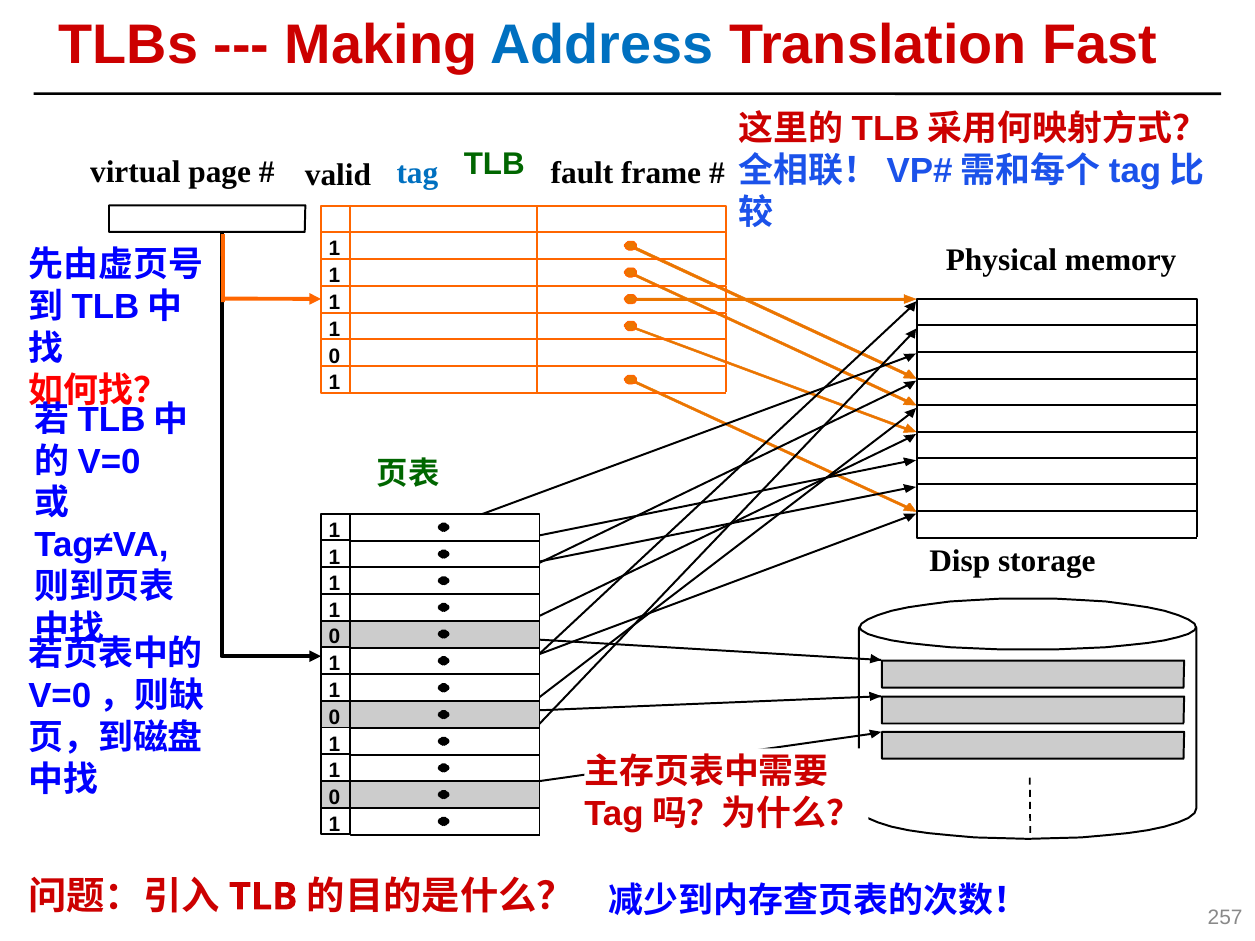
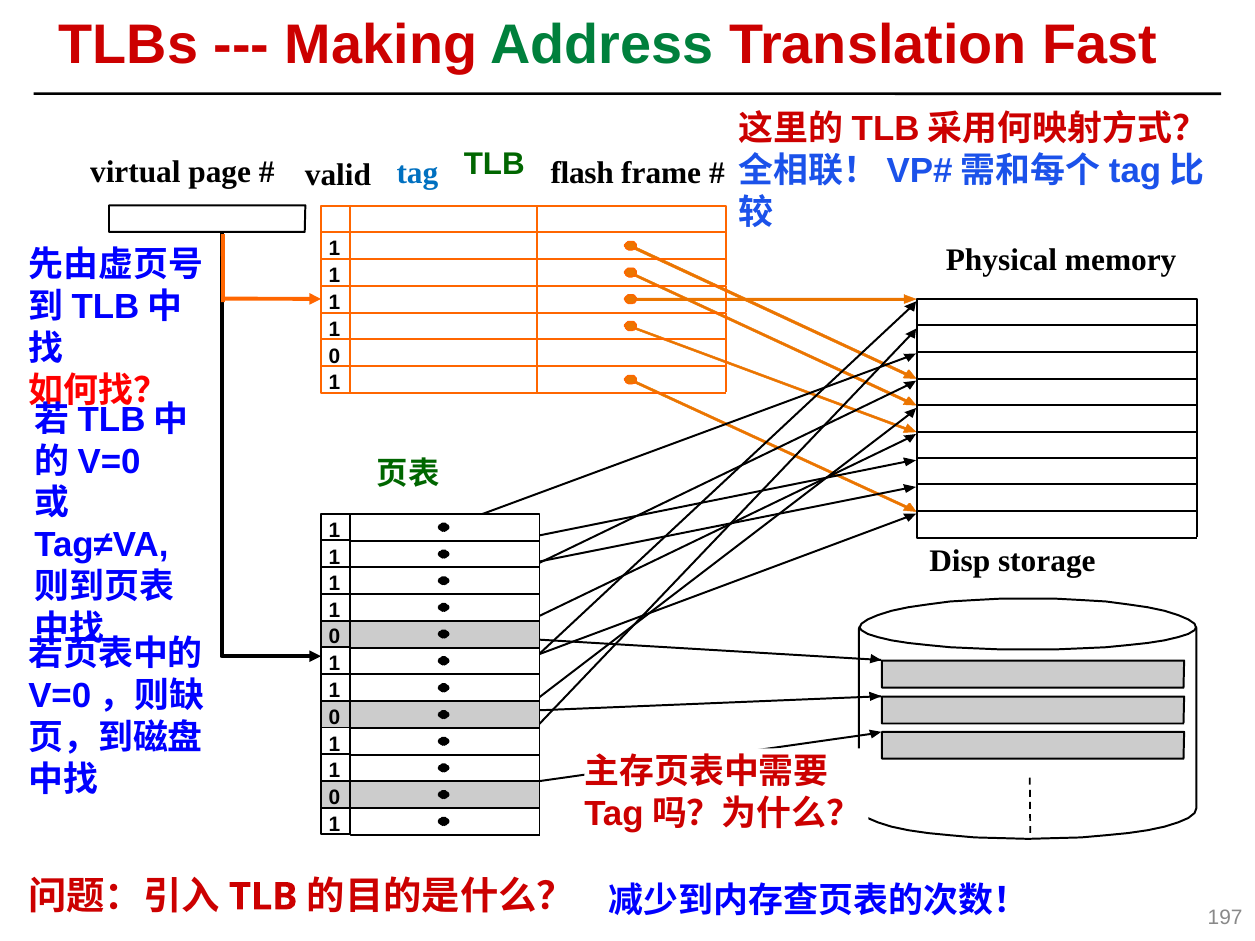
Address colour: blue -> green
fault: fault -> flash
257: 257 -> 197
